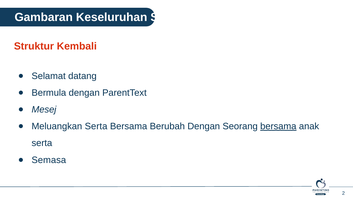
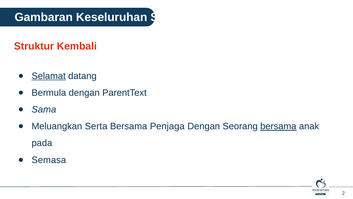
Selamat underline: none -> present
Mesej: Mesej -> Sama
Berubah: Berubah -> Penjaga
serta at (42, 143): serta -> pada
